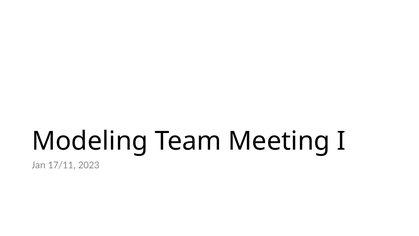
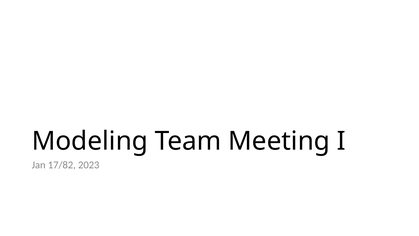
17/11: 17/11 -> 17/82
